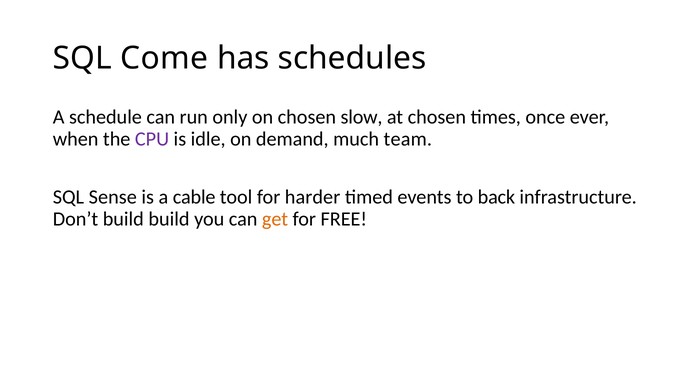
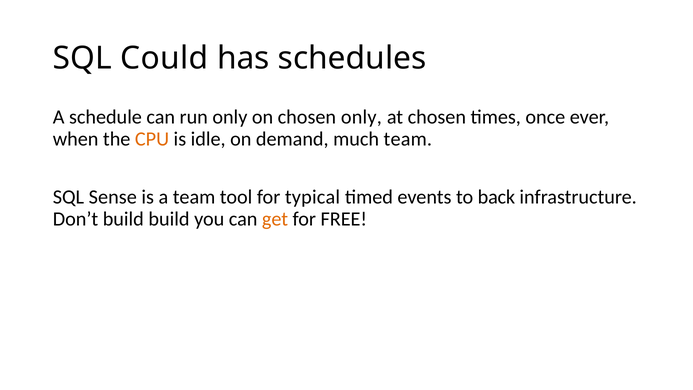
Come: Come -> Could
chosen slow: slow -> only
CPU colour: purple -> orange
a cable: cable -> team
harder: harder -> typical
